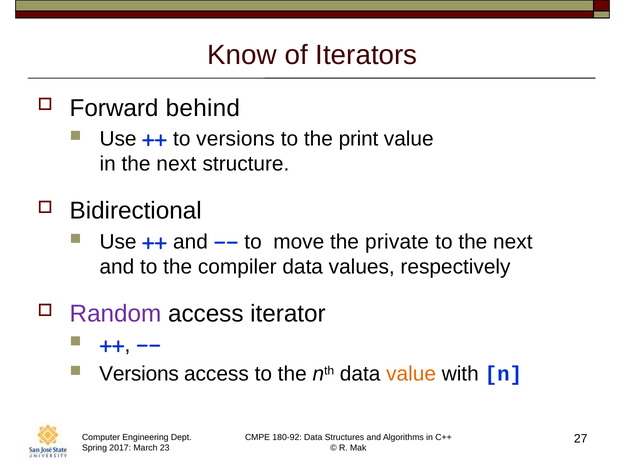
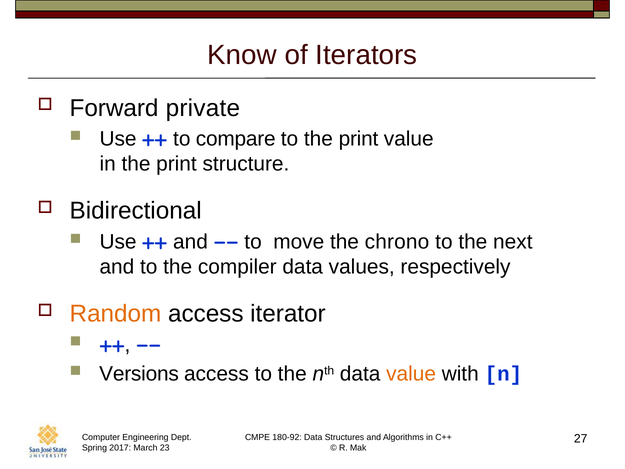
behind: behind -> private
to versions: versions -> compare
in the next: next -> print
private: private -> chrono
Random colour: purple -> orange
